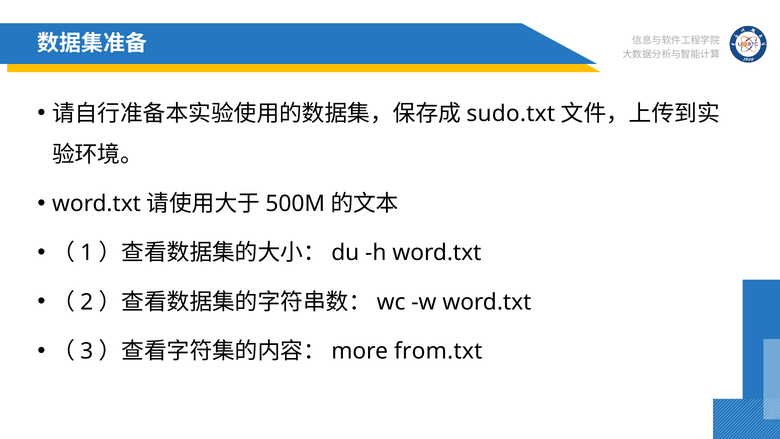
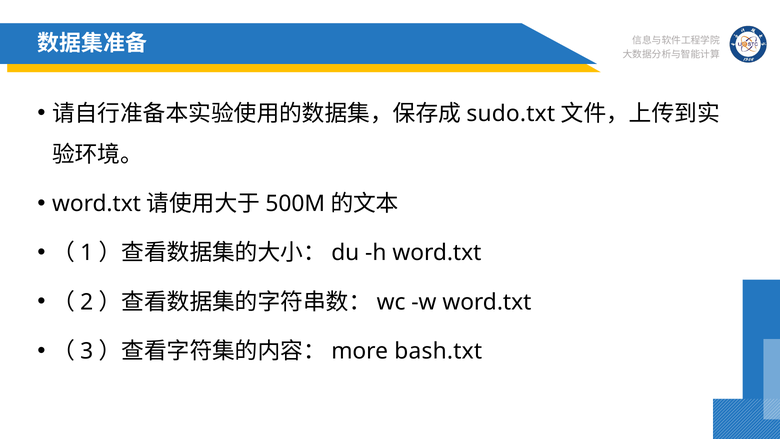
from.txt: from.txt -> bash.txt
